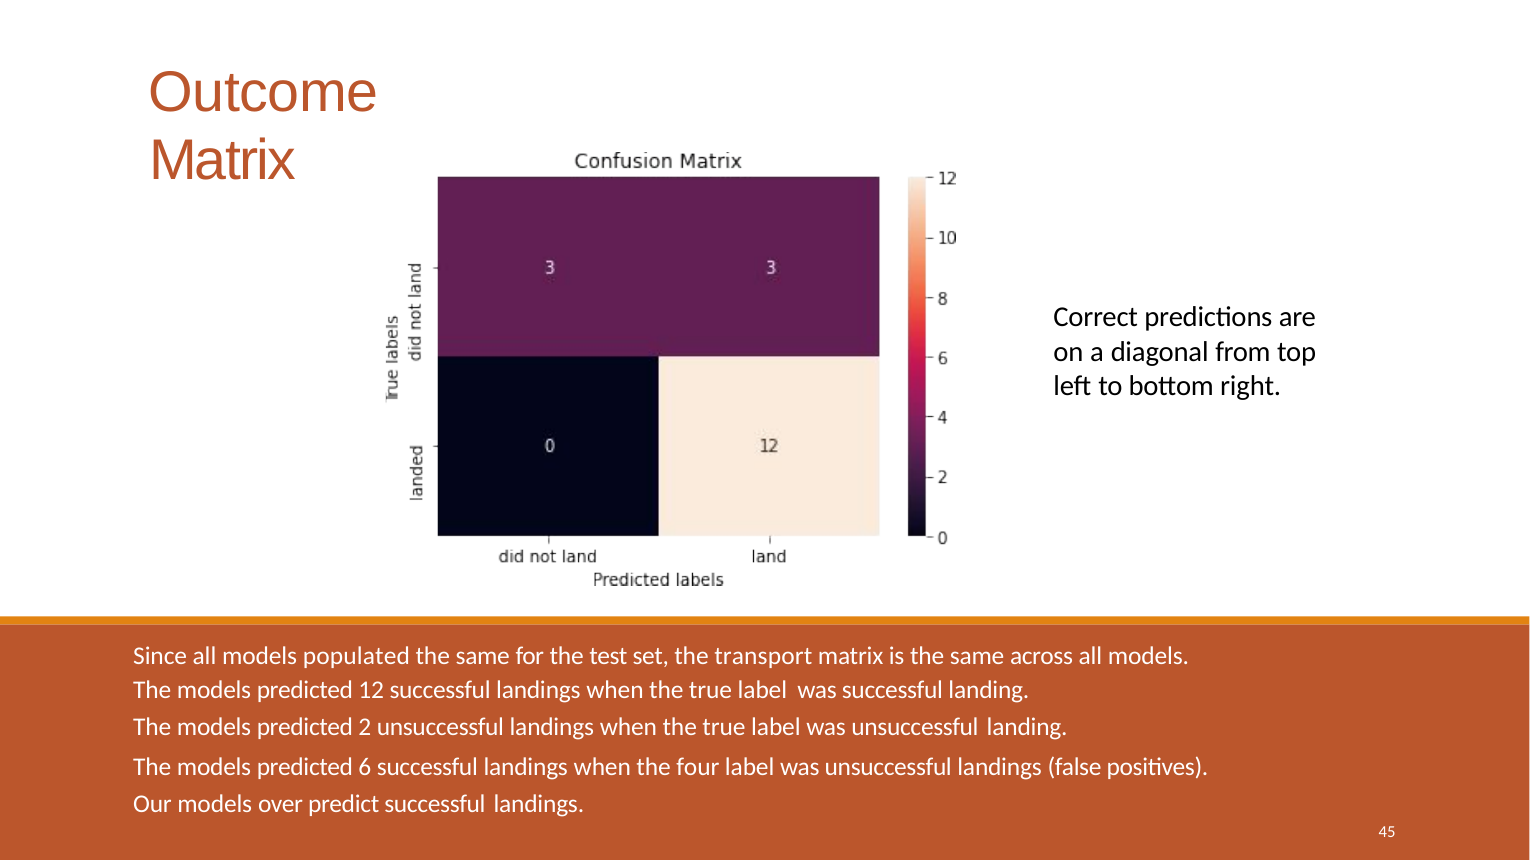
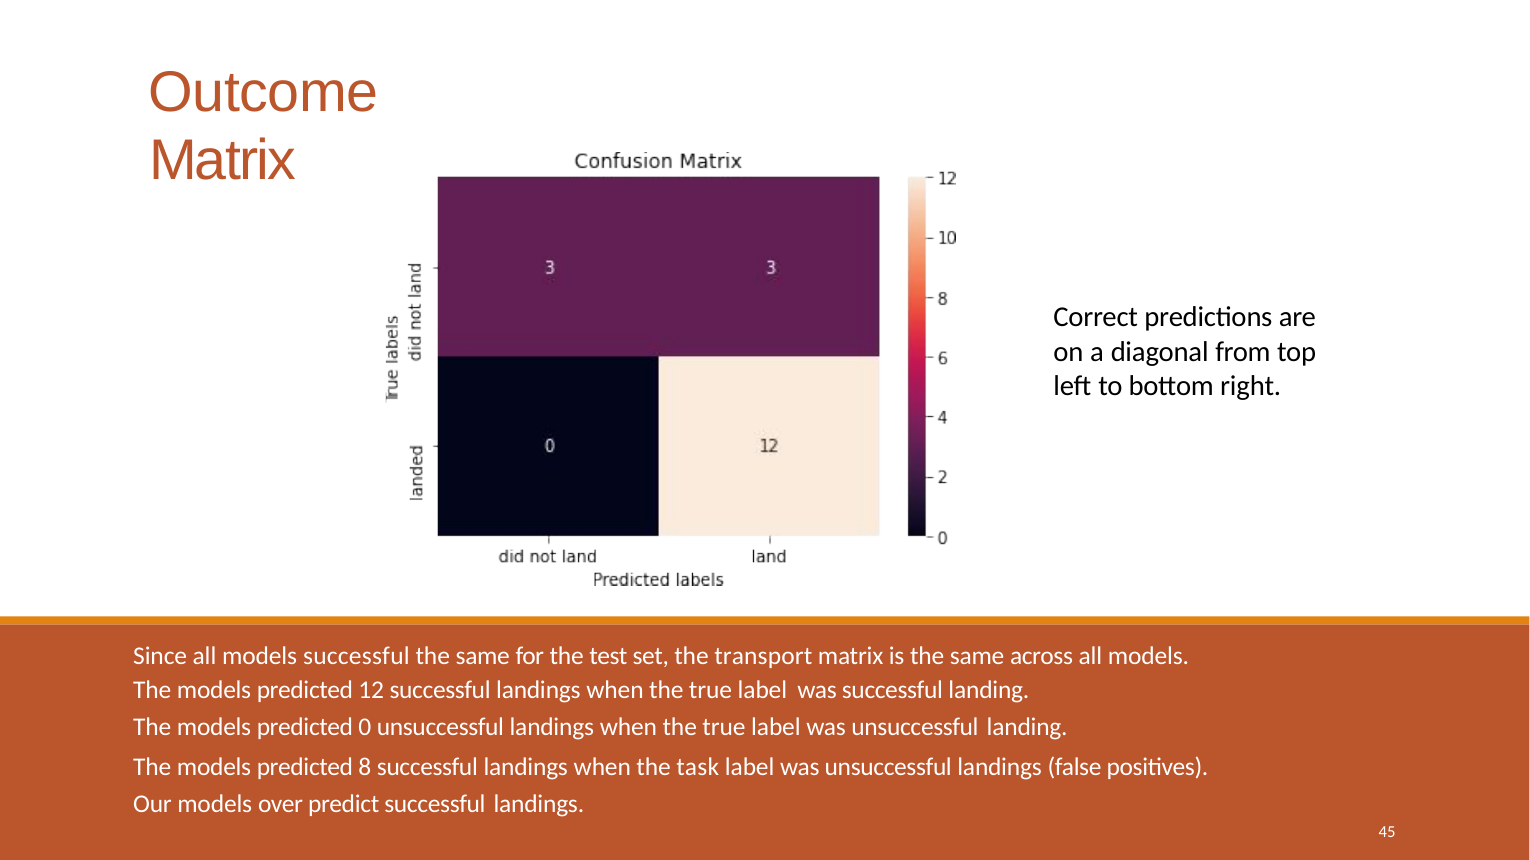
models populated: populated -> successful
2: 2 -> 0
6: 6 -> 8
four: four -> task
